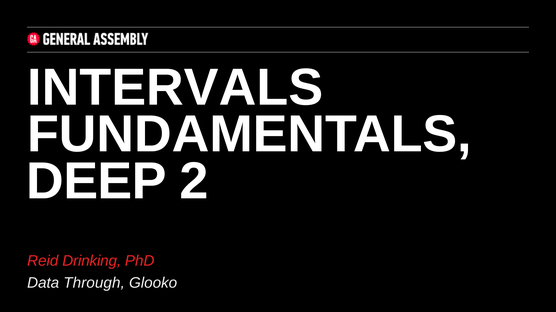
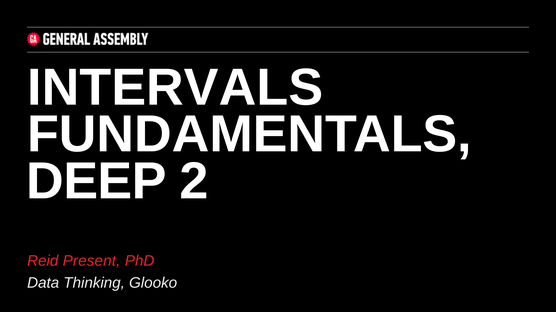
Drinking: Drinking -> Present
Through: Through -> Thinking
